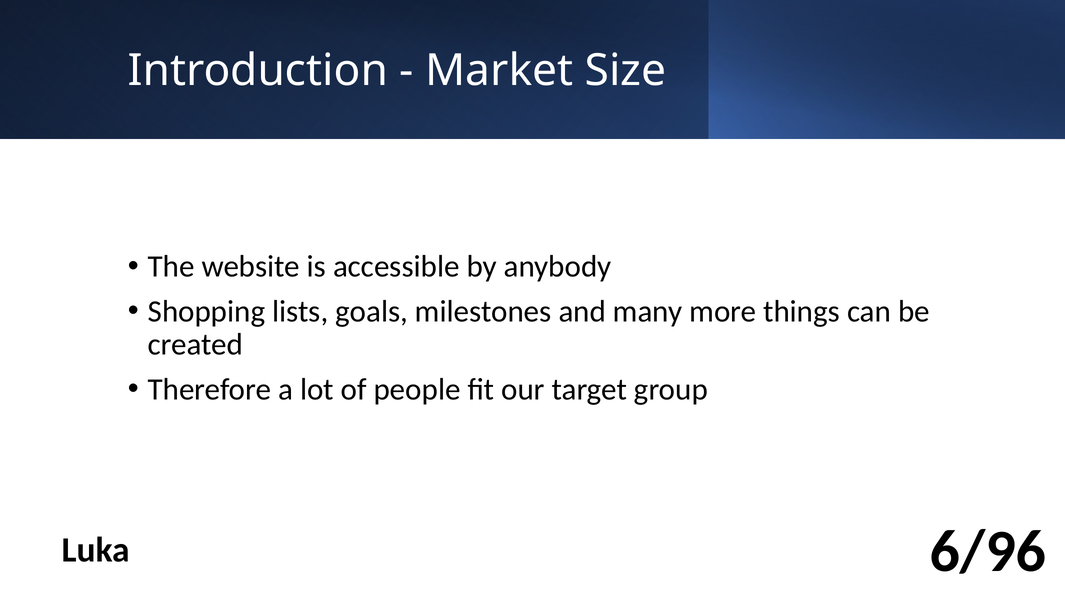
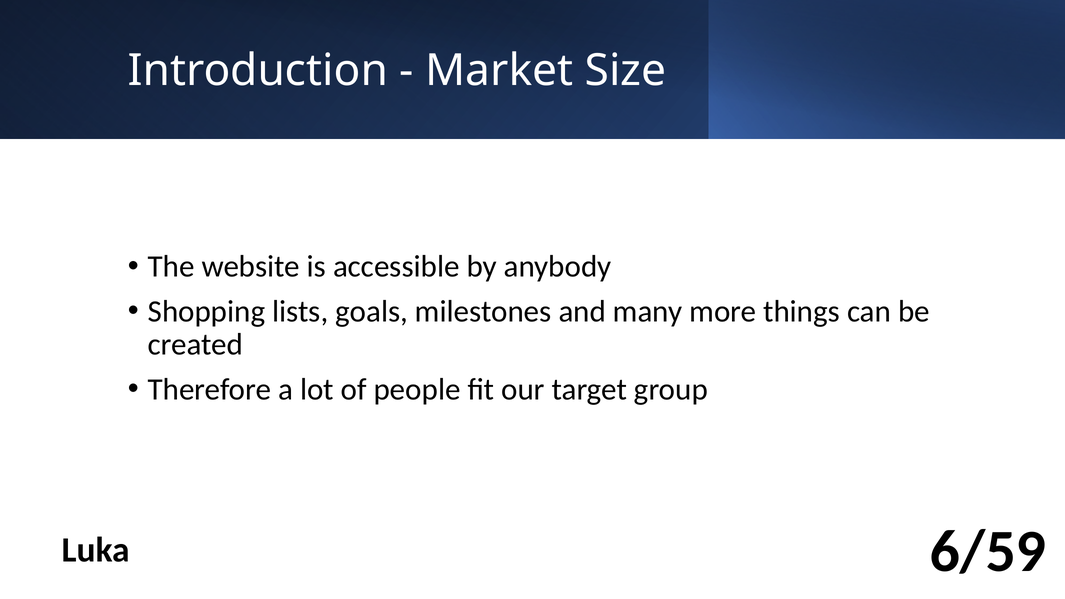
6/96: 6/96 -> 6/59
